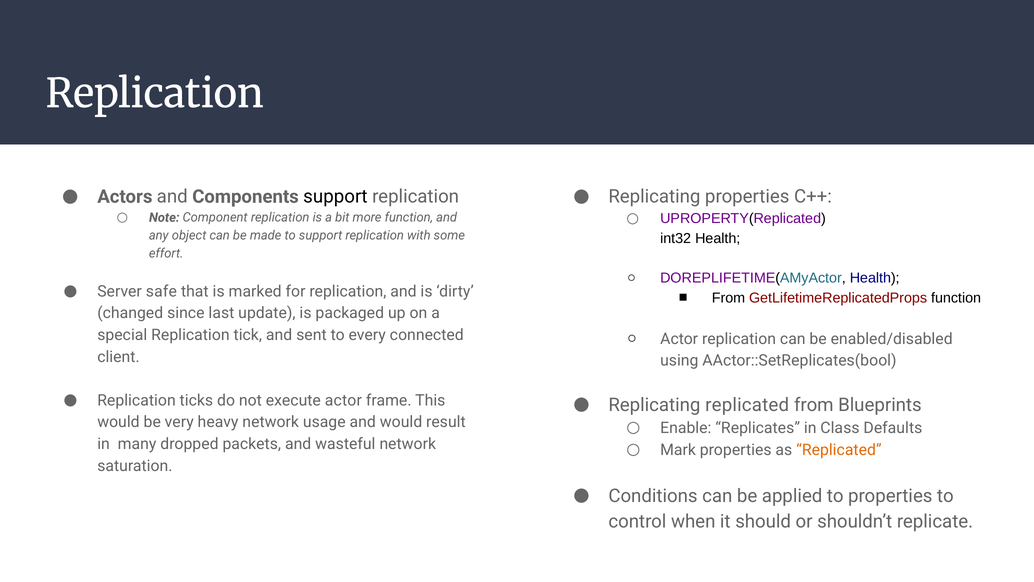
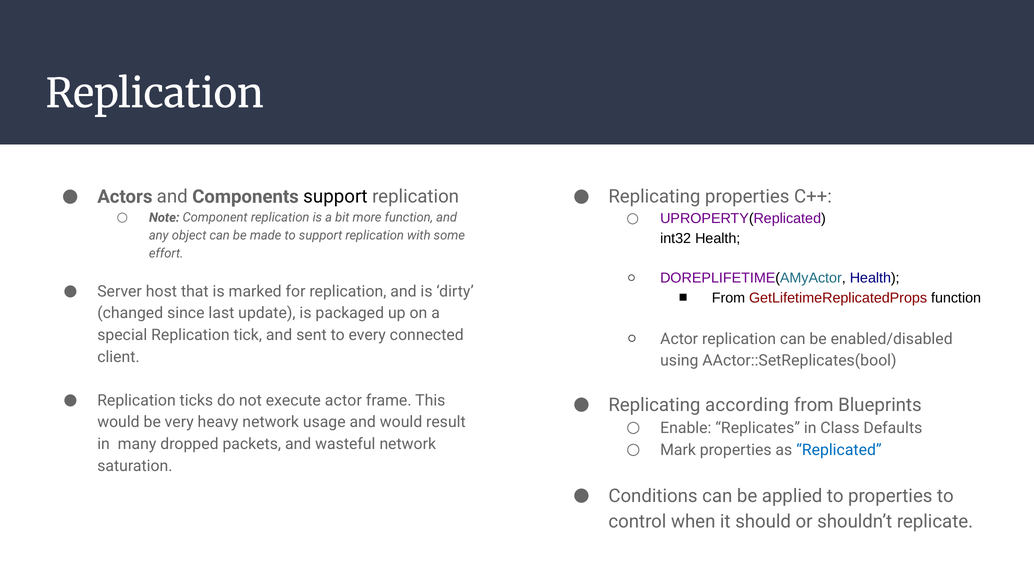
safe: safe -> host
Replicating replicated: replicated -> according
Replicated at (839, 450) colour: orange -> blue
